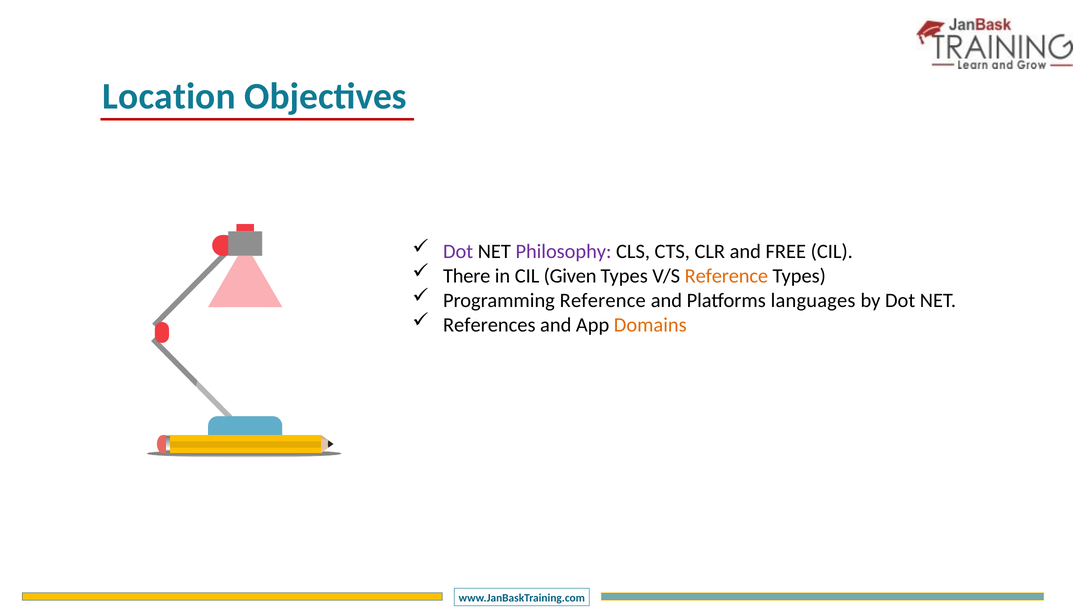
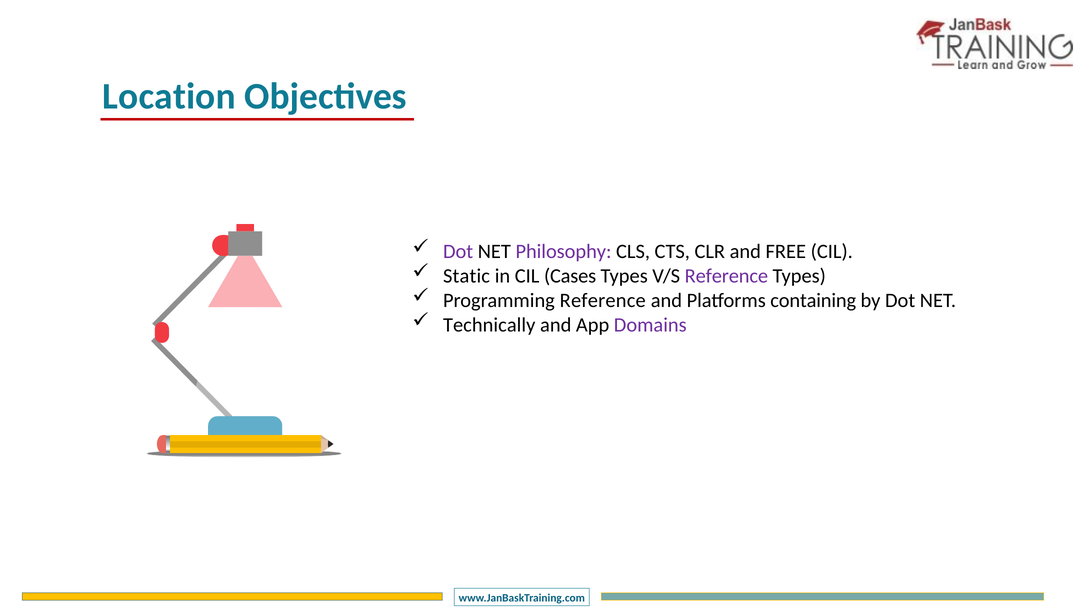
There: There -> Static
Given: Given -> Cases
Reference at (726, 276) colour: orange -> purple
languages: languages -> containing
References: References -> Technically
Domains colour: orange -> purple
